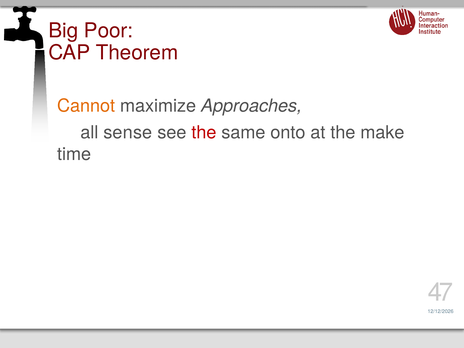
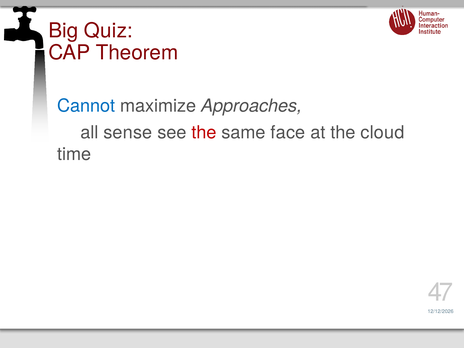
Poor: Poor -> Quiz
Cannot colour: orange -> blue
onto: onto -> face
make: make -> cloud
